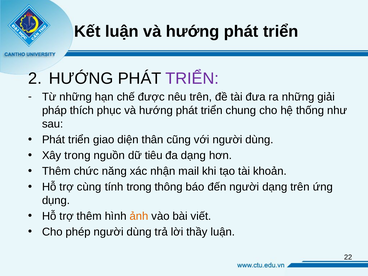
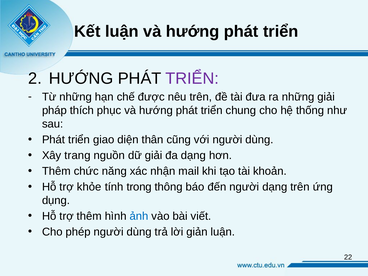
Xây trong: trong -> trang
dữ tiêu: tiêu -> giải
cùng: cùng -> khỏe
ảnh colour: orange -> blue
thầy: thầy -> giản
